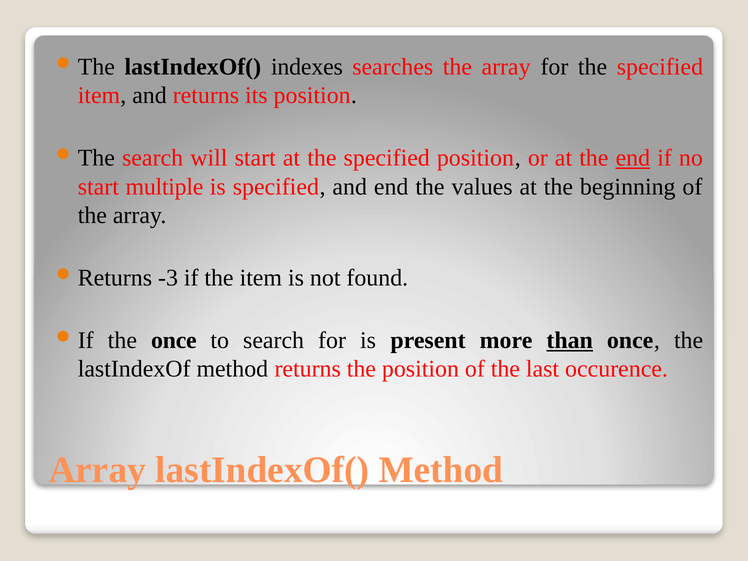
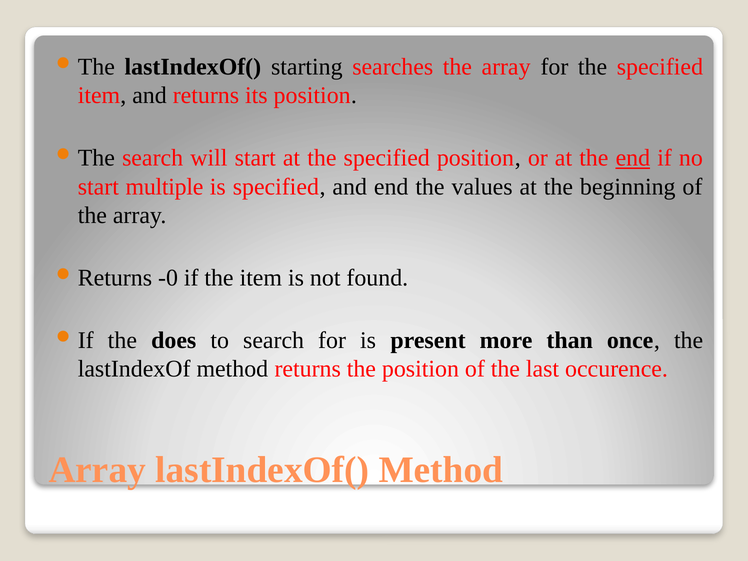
indexes: indexes -> starting
-3: -3 -> -0
the once: once -> does
than underline: present -> none
